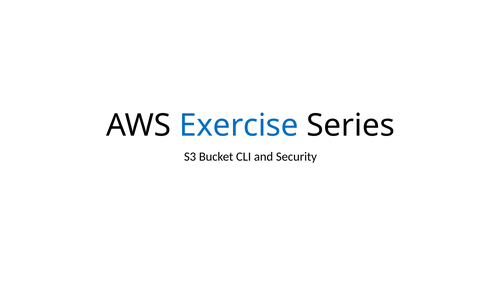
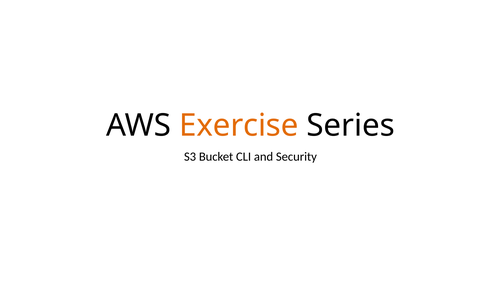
Exercise colour: blue -> orange
